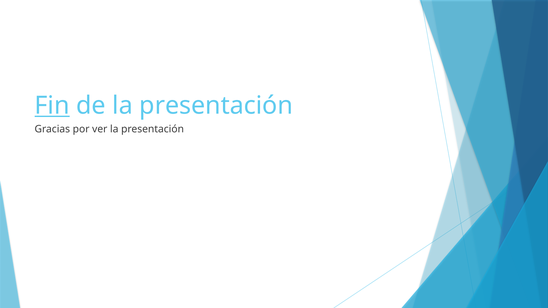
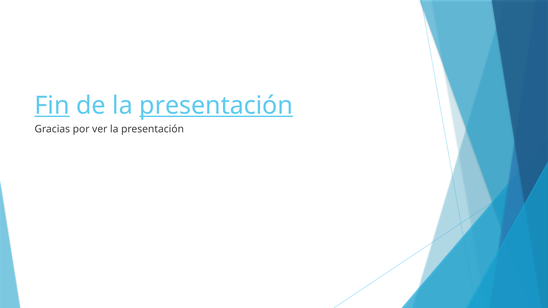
presentación at (216, 106) underline: none -> present
